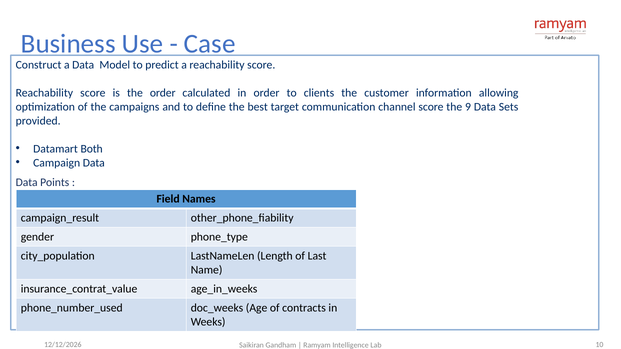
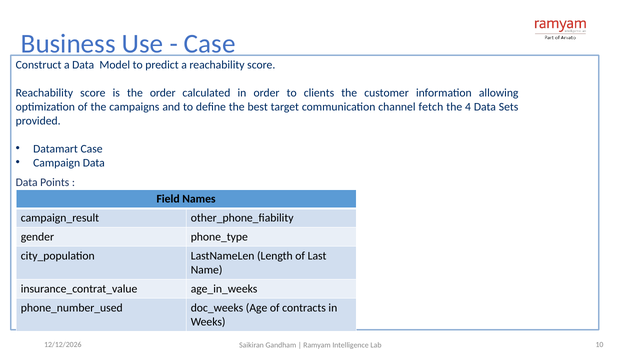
channel score: score -> fetch
9: 9 -> 4
Datamart Both: Both -> Case
